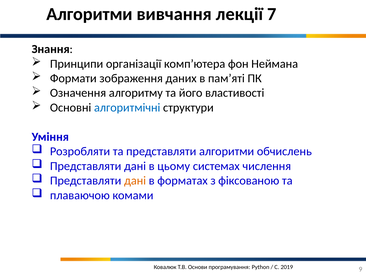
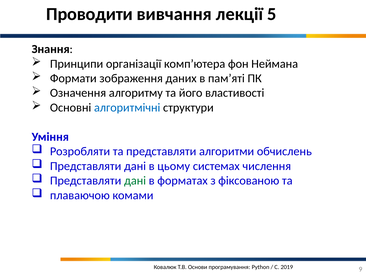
Алгоритми at (90, 14): Алгоритми -> Проводити
7: 7 -> 5
дані at (135, 181) colour: orange -> green
